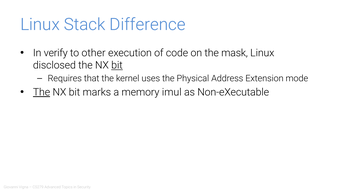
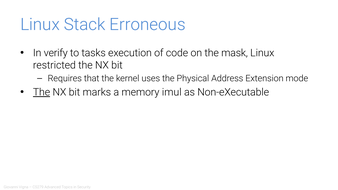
Difference: Difference -> Erroneous
other: other -> tasks
disclosed: disclosed -> restricted
bit at (117, 65) underline: present -> none
